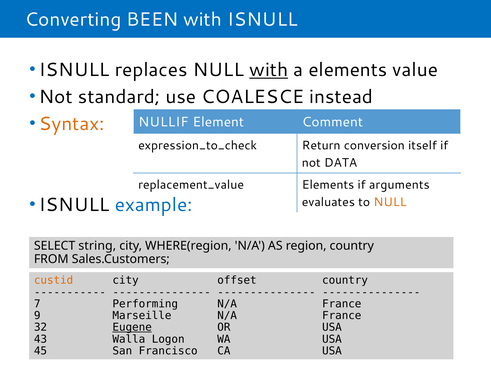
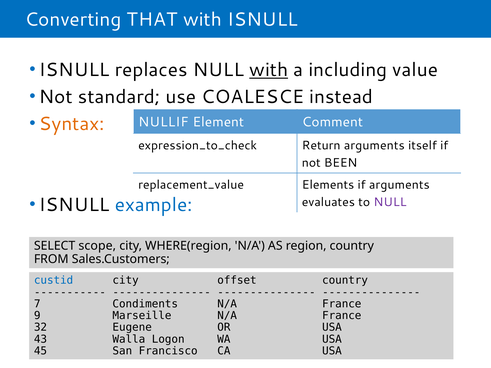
BEEN: BEEN -> THAT
a elements: elements -> including
Return conversion: conversion -> arguments
DATA: DATA -> BEEN
NULL at (390, 202) colour: orange -> purple
string: string -> scope
custid colour: orange -> blue
Performing: Performing -> Condiments
Eugene underline: present -> none
